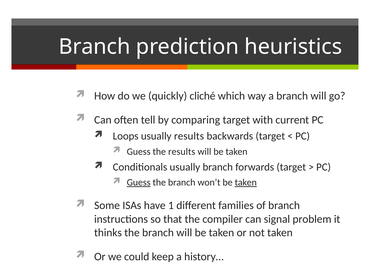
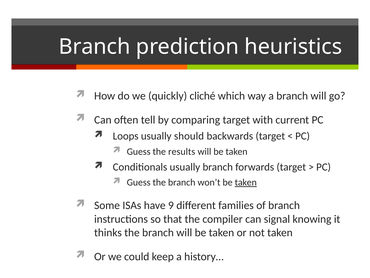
usually results: results -> should
Guess at (139, 182) underline: present -> none
1: 1 -> 9
problem: problem -> knowing
